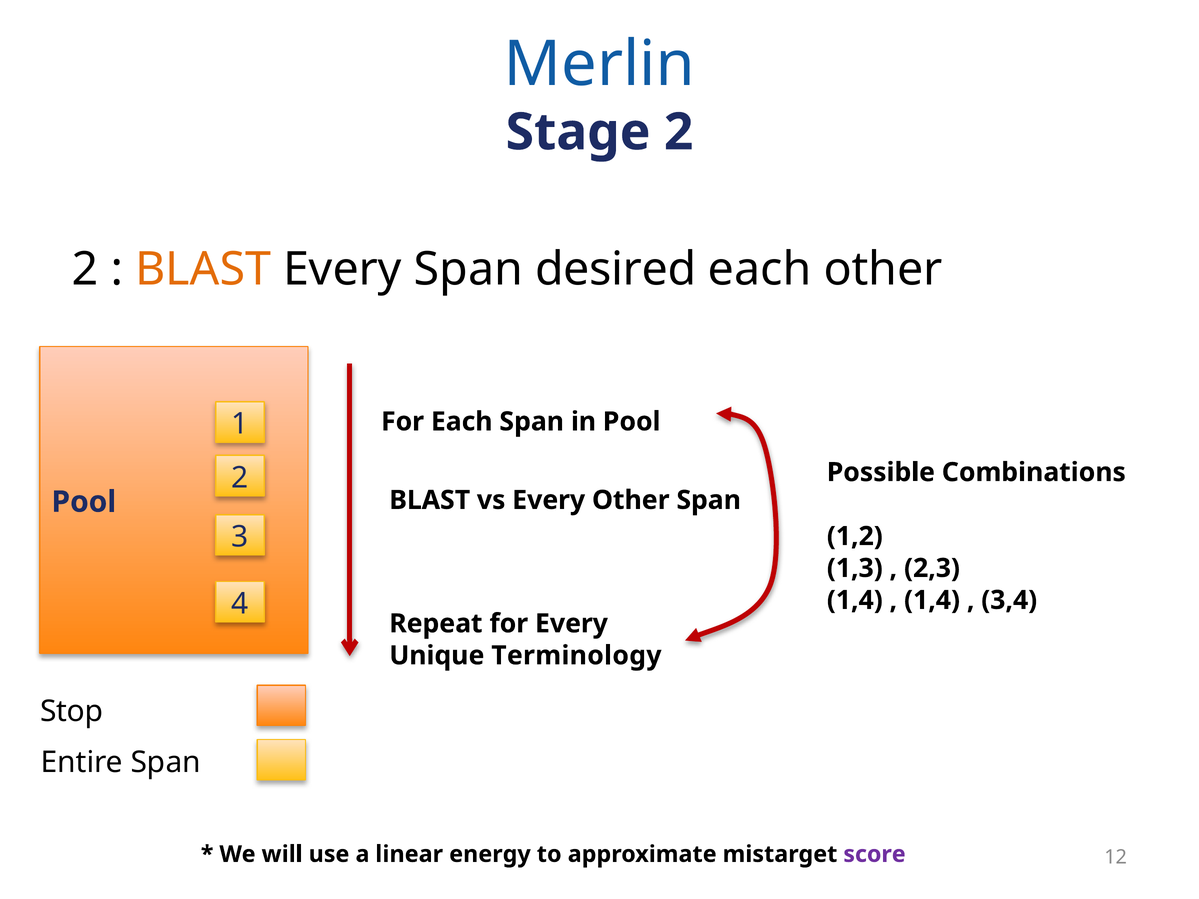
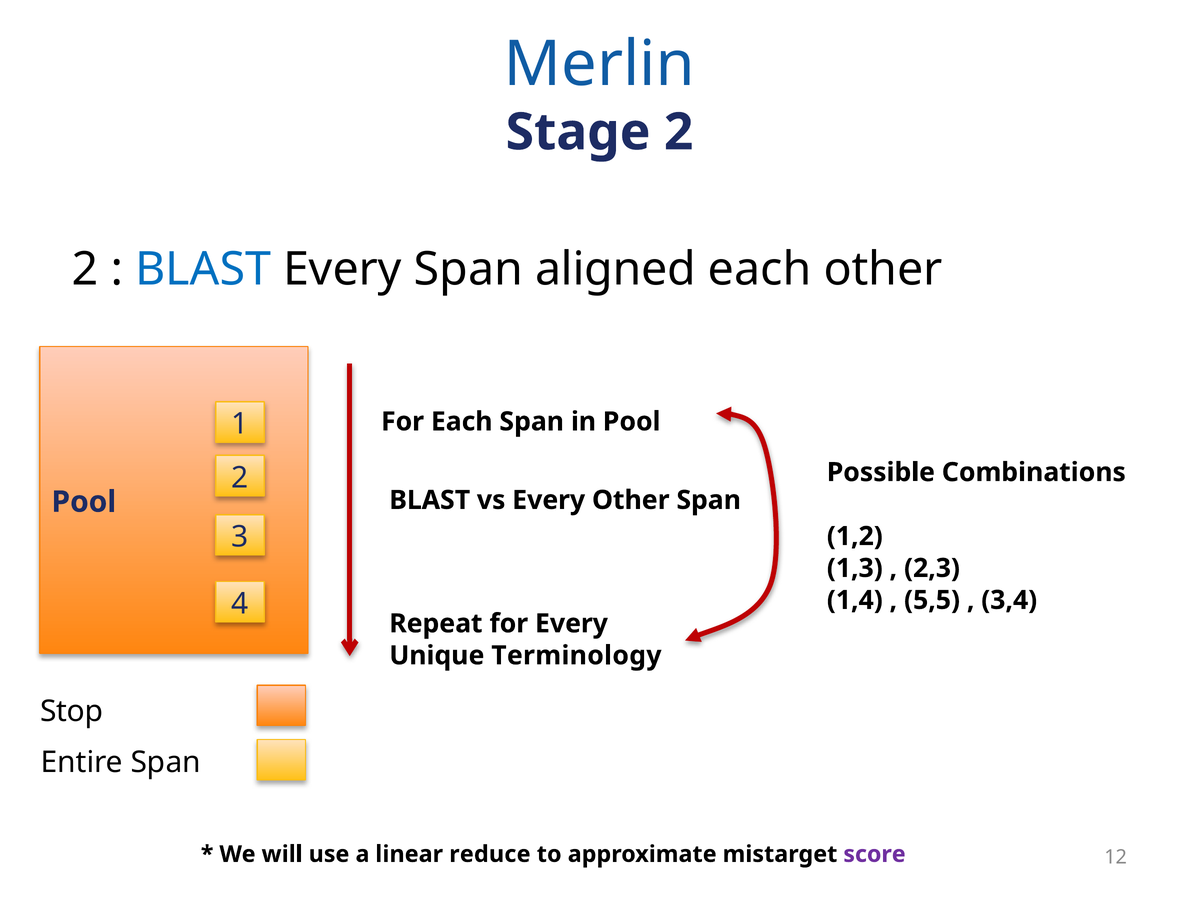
BLAST at (203, 269) colour: orange -> blue
desired: desired -> aligned
1,4 at (932, 600): 1,4 -> 5,5
energy: energy -> reduce
